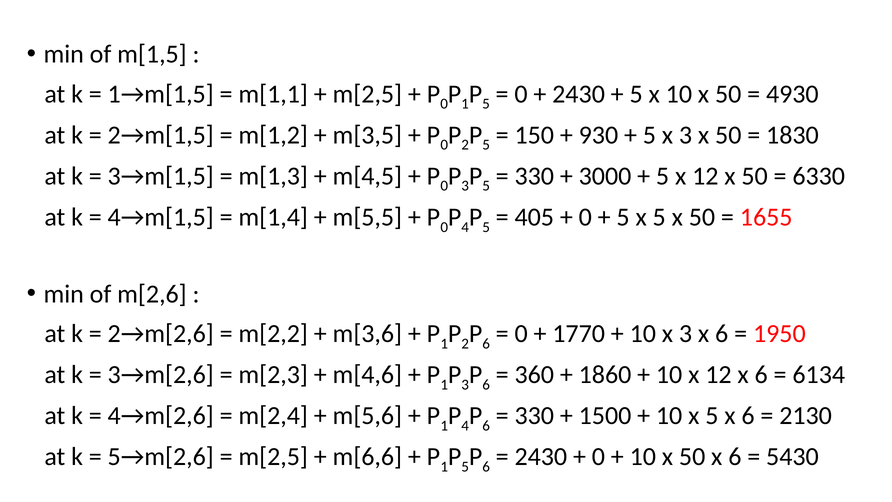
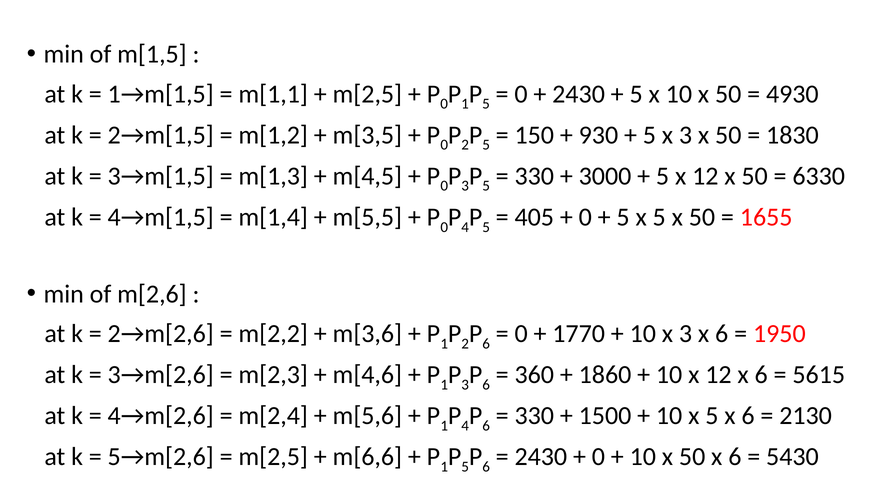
6134: 6134 -> 5615
